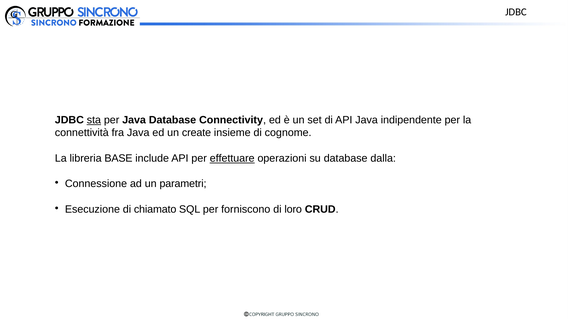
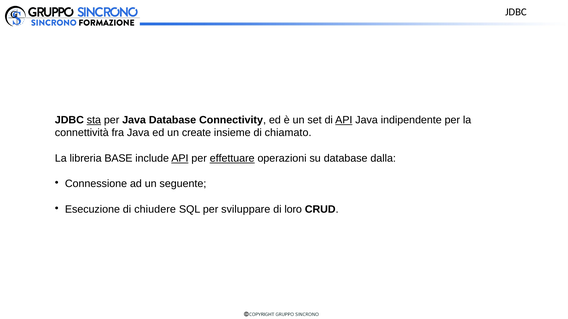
API at (344, 120) underline: none -> present
cognome: cognome -> chiamato
API at (180, 159) underline: none -> present
parametri: parametri -> seguente
chiamato: chiamato -> chiudere
forniscono: forniscono -> sviluppare
